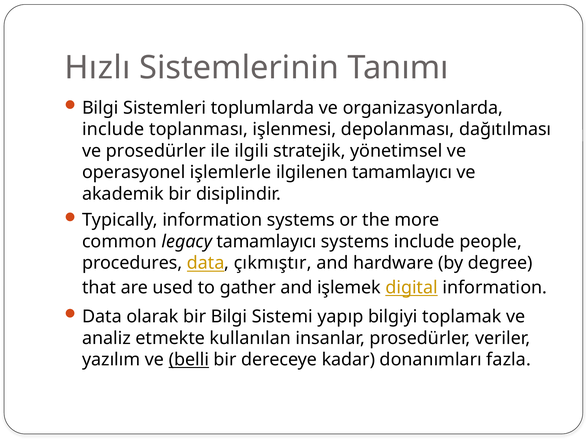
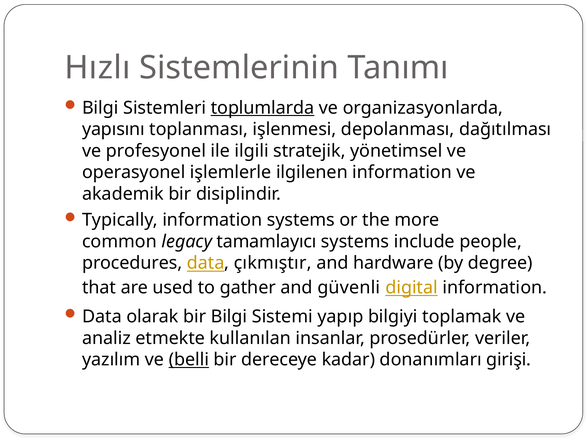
toplumlarda underline: none -> present
include at (113, 129): include -> yapısını
ve prosedürler: prosedürler -> profesyonel
ilgilenen tamamlayıcı: tamamlayıcı -> information
işlemek: işlemek -> güvenli
fazla: fazla -> girişi
